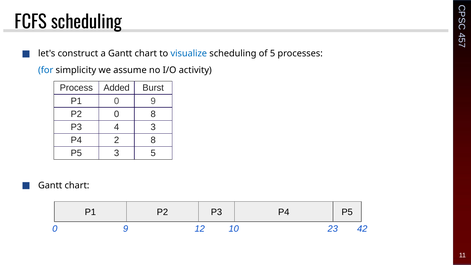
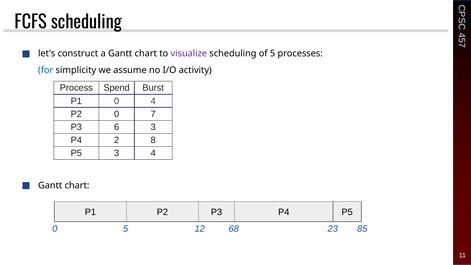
visualize colour: blue -> purple
Added: Added -> Spend
P1 0 9: 9 -> 4
0 8: 8 -> 7
P3 4: 4 -> 6
3 5: 5 -> 4
9 at (126, 229): 9 -> 5
10: 10 -> 68
42: 42 -> 85
